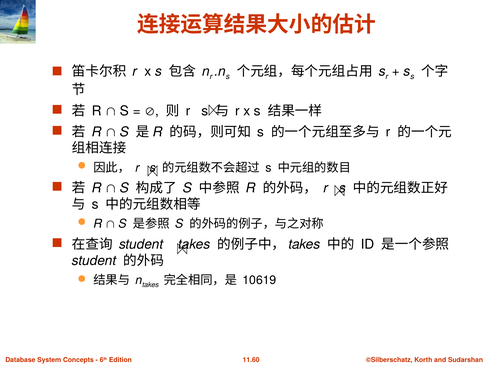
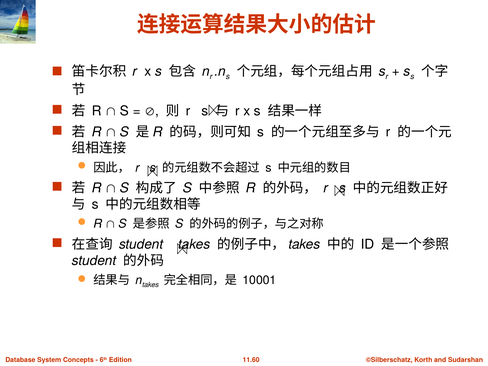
10619: 10619 -> 10001
